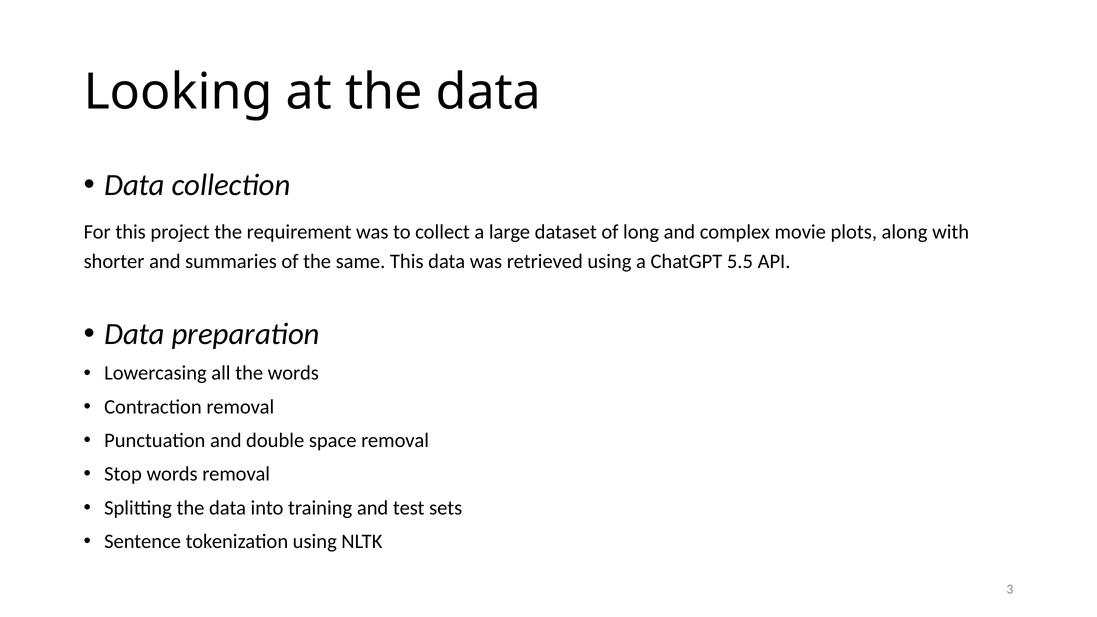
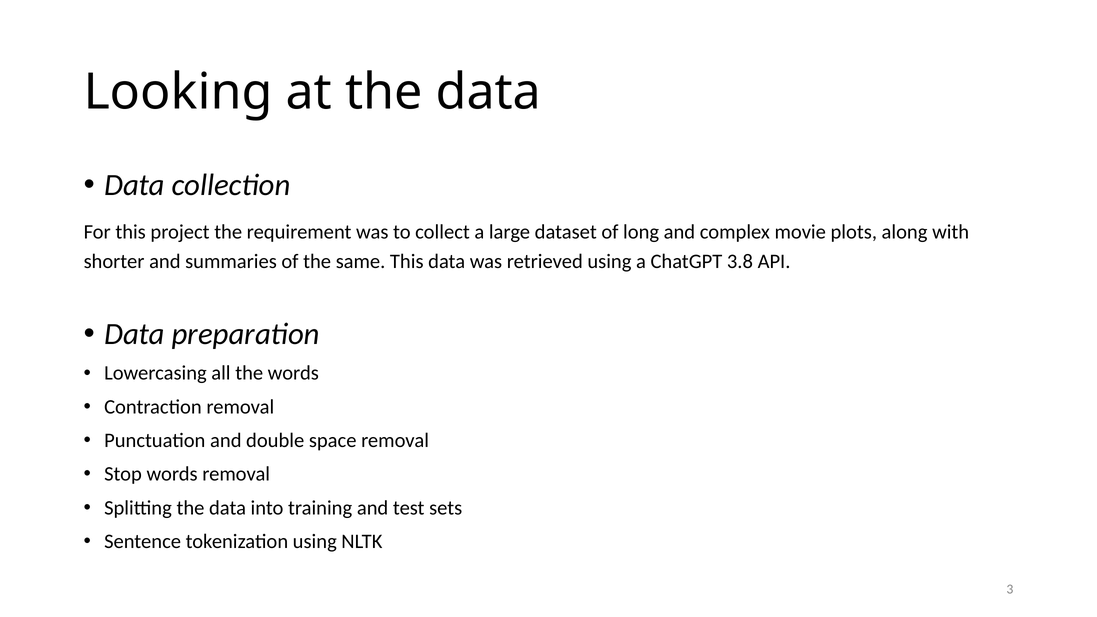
5.5: 5.5 -> 3.8
